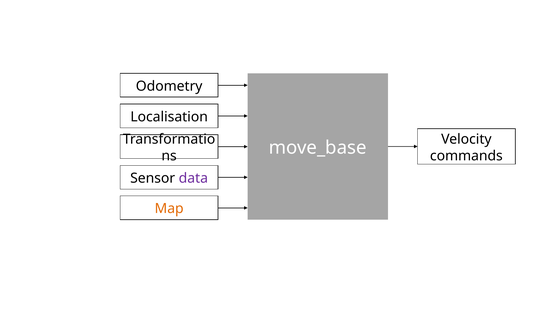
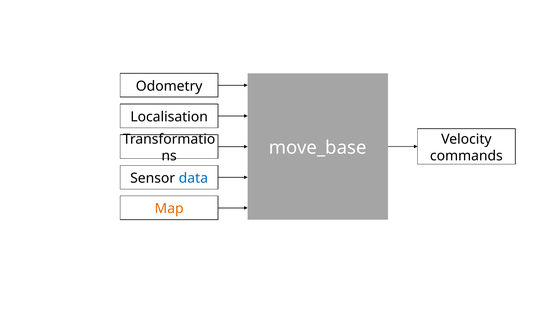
data colour: purple -> blue
